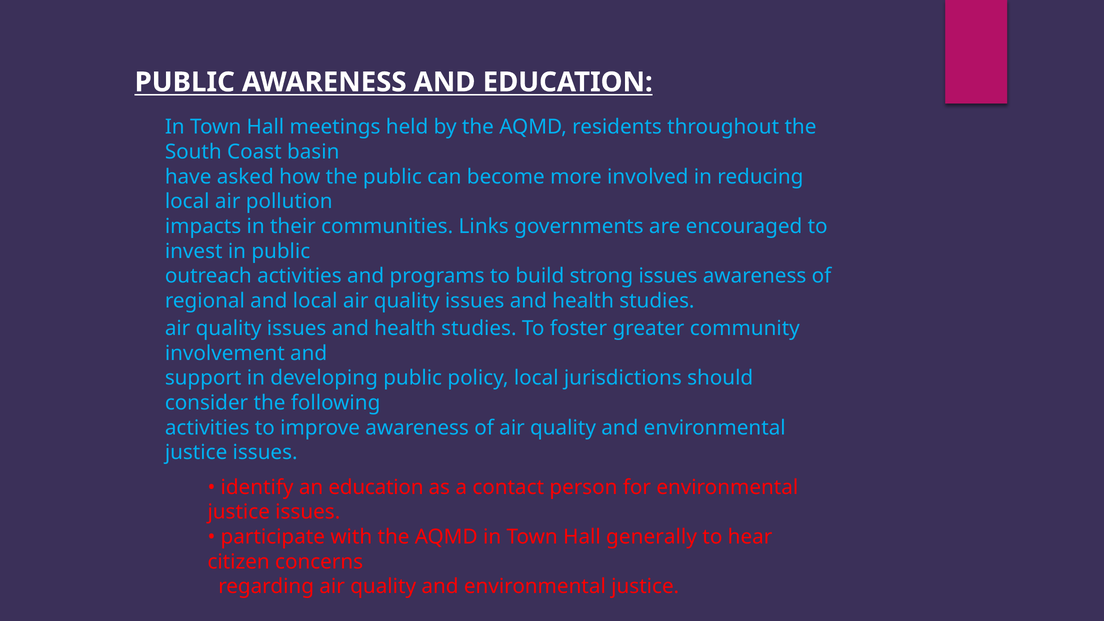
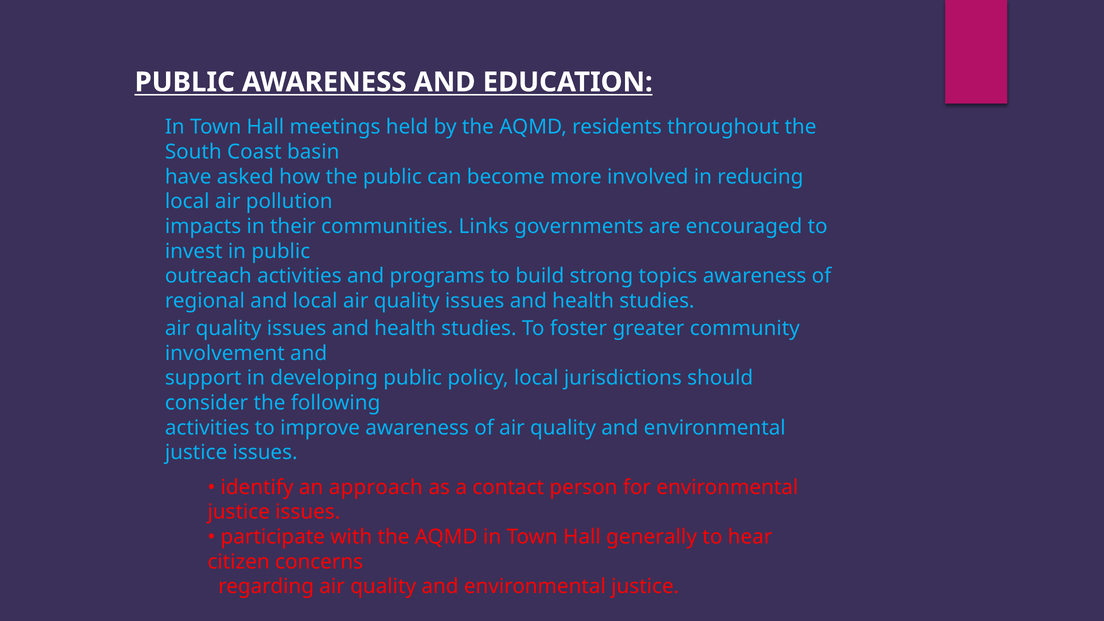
strong issues: issues -> topics
an education: education -> approach
